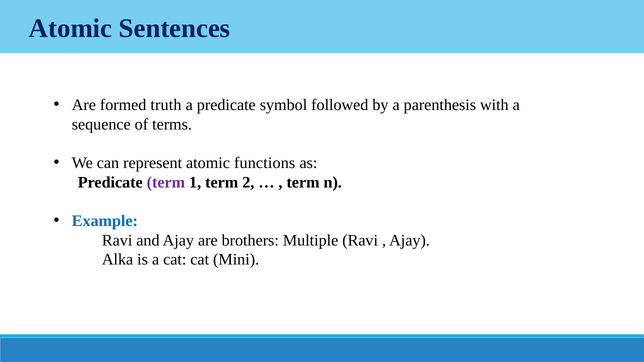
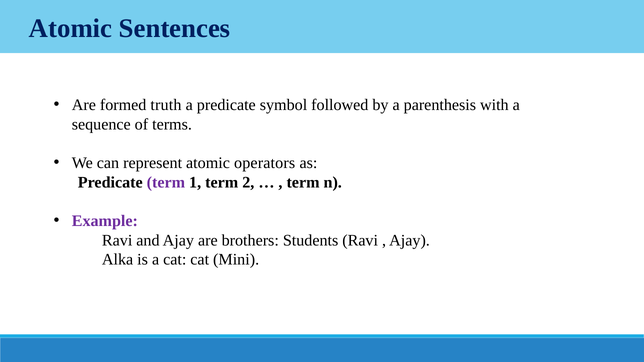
functions: functions -> operators
Example colour: blue -> purple
Multiple: Multiple -> Students
